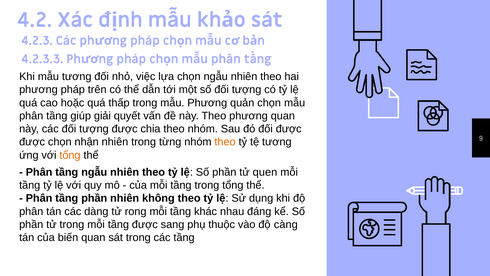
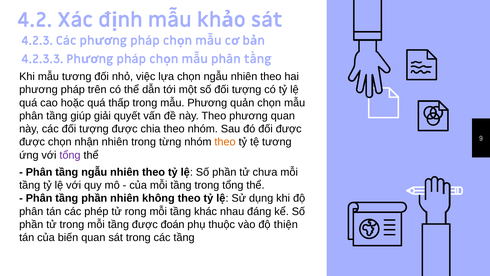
tổng at (70, 155) colour: orange -> purple
quen: quen -> chưa
dàng: dàng -> phép
sang: sang -> đoán
càng: càng -> thiện
